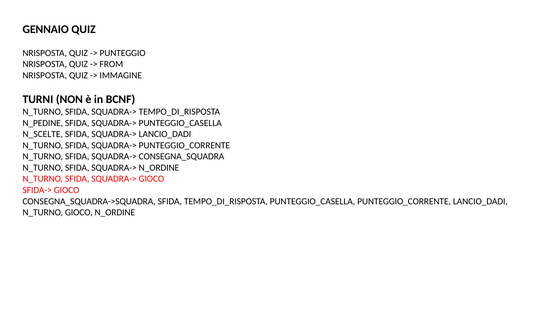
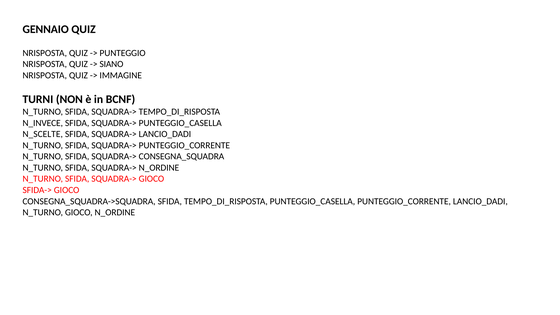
FRΟΜ: FRΟΜ -> SIANO
N_PEDINE: N_PEDINE -> N_INVECE
